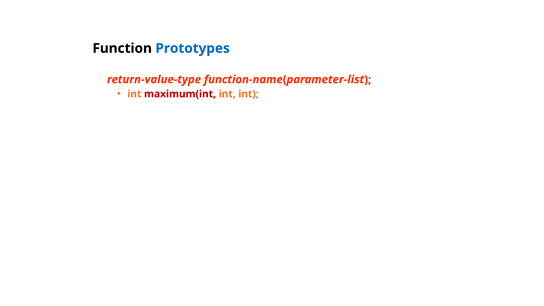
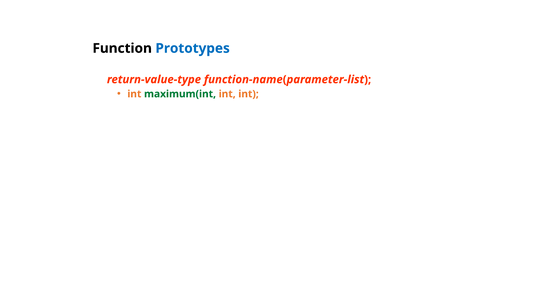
maximum(int colour: red -> green
